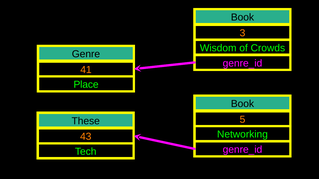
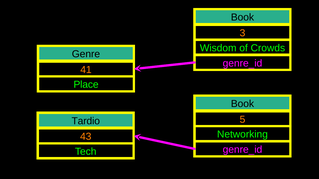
These: These -> Tardio
